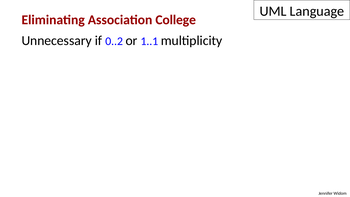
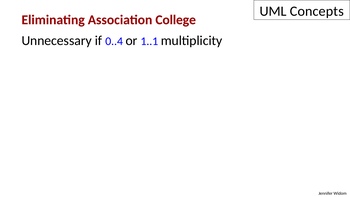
Language: Language -> Concepts
0..2: 0..2 -> 0..4
